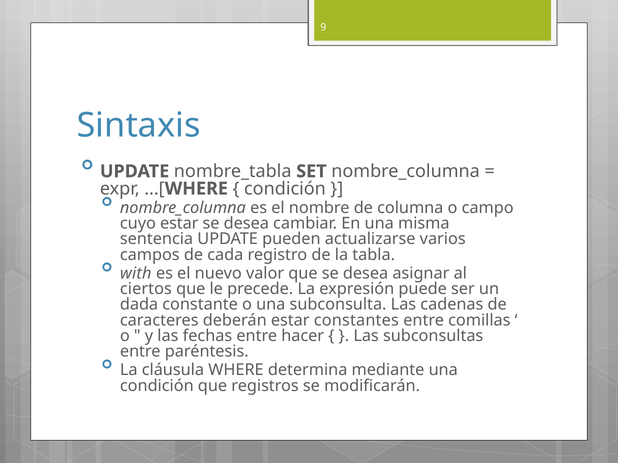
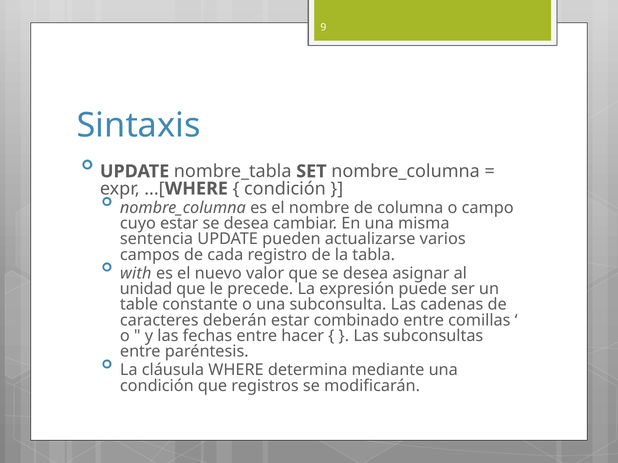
ciertos: ciertos -> unidad
dada: dada -> table
constantes: constantes -> combinado
